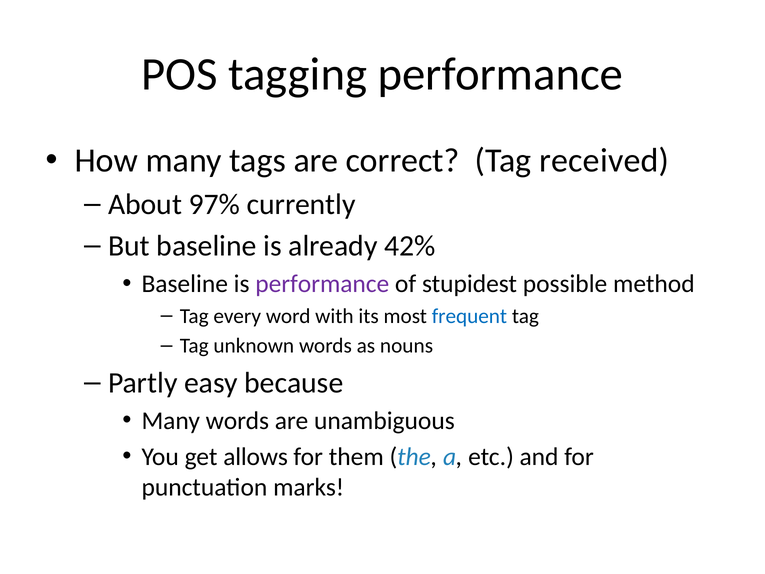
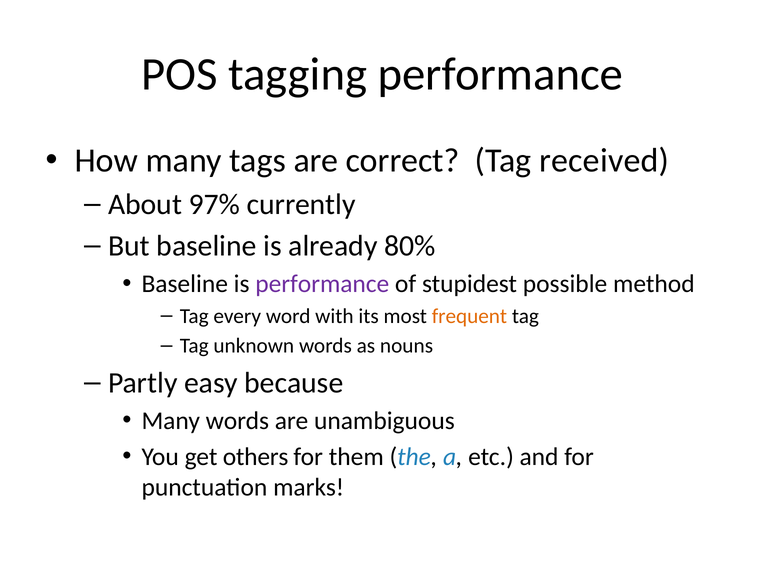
42%: 42% -> 80%
frequent colour: blue -> orange
allows: allows -> others
